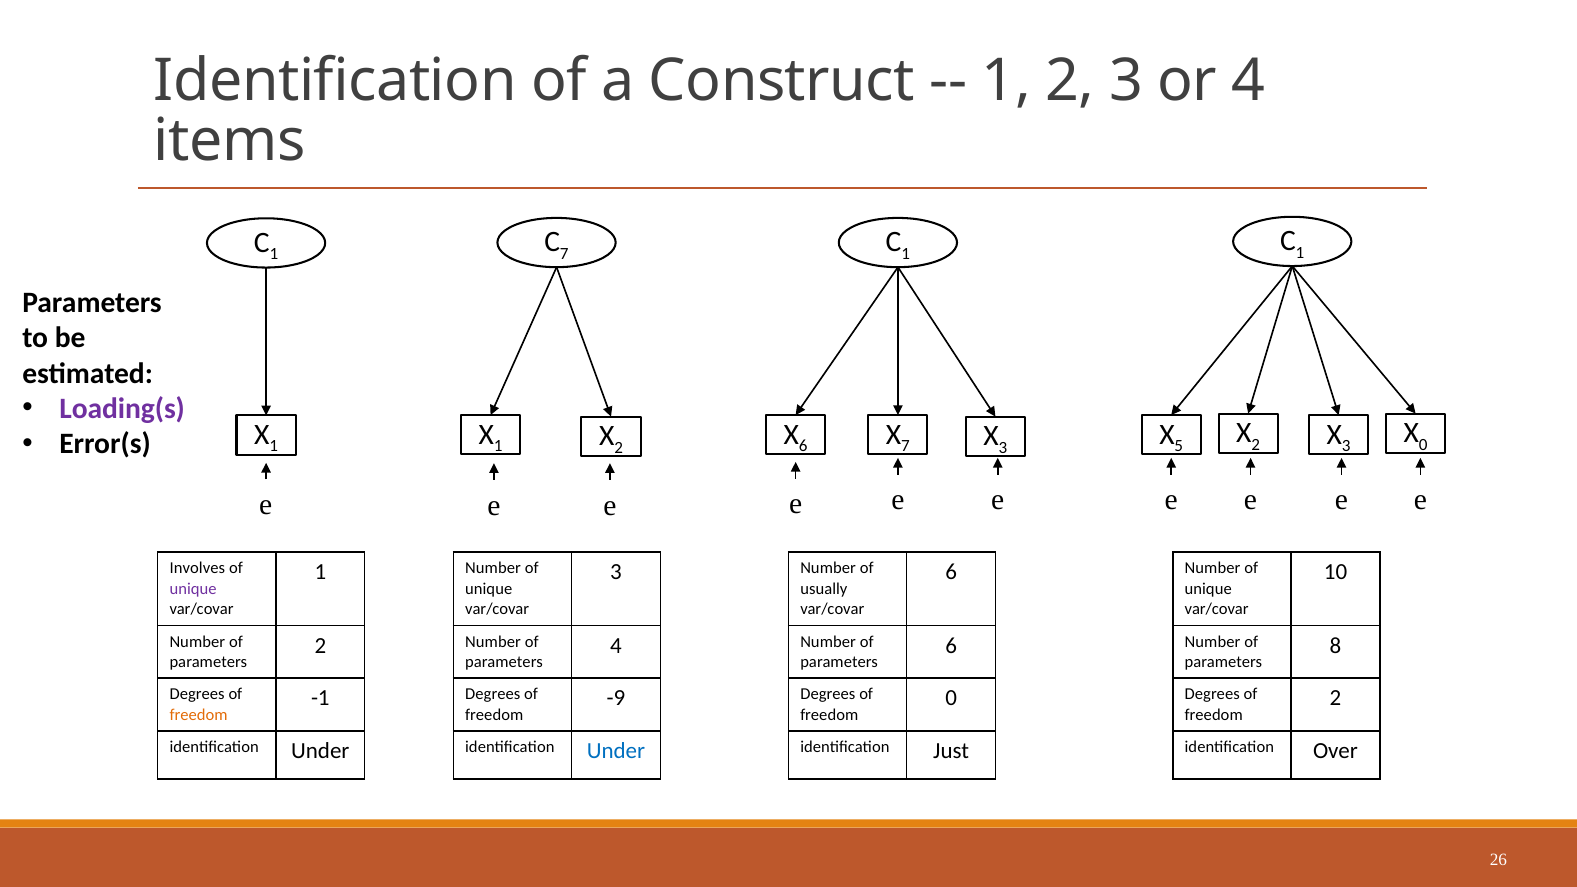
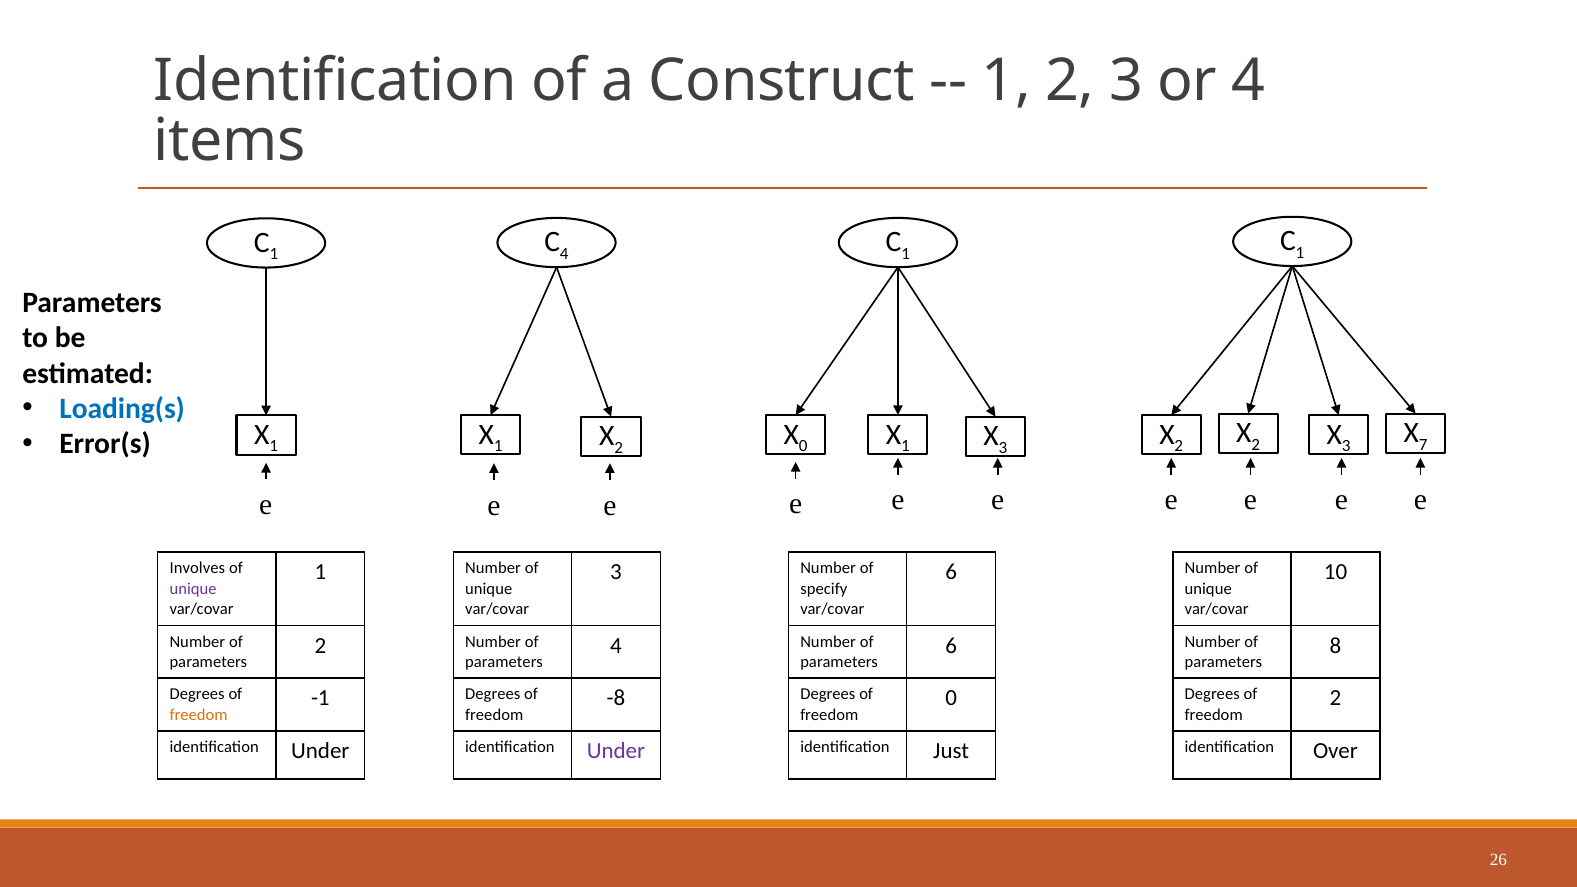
7 at (564, 254): 7 -> 4
Loading(s colour: purple -> blue
6 at (803, 446): 6 -> 0
7 at (905, 446): 7 -> 1
5 at (1179, 446): 5 -> 2
0 at (1423, 444): 0 -> 7
usually: usually -> specify
-9: -9 -> -8
Under at (616, 751) colour: blue -> purple
